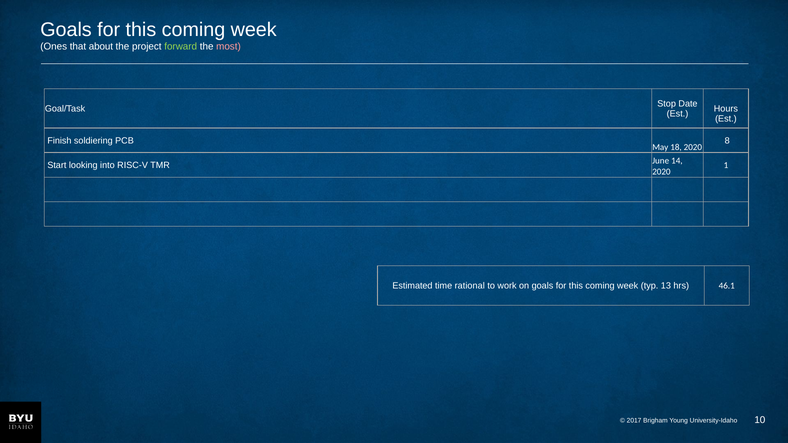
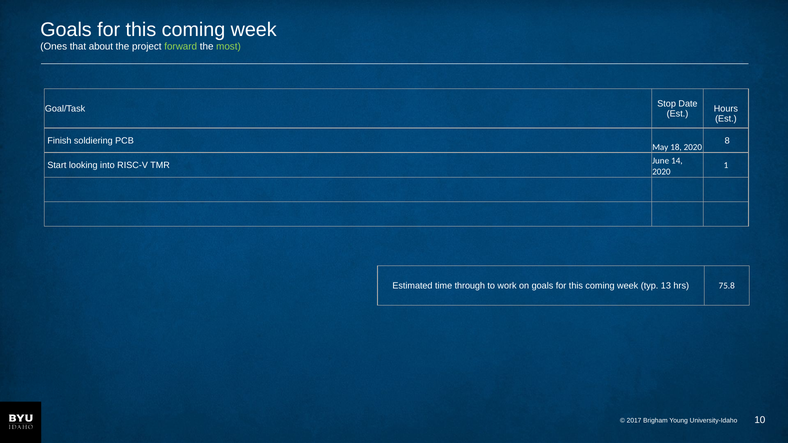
most colour: pink -> light green
rational: rational -> through
46.1: 46.1 -> 75.8
